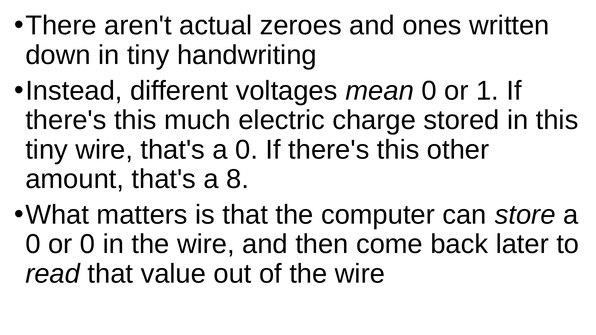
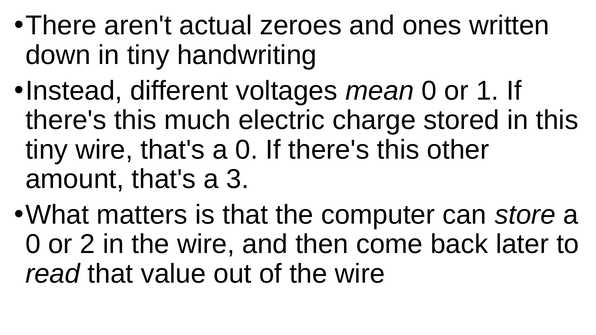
8: 8 -> 3
or 0: 0 -> 2
